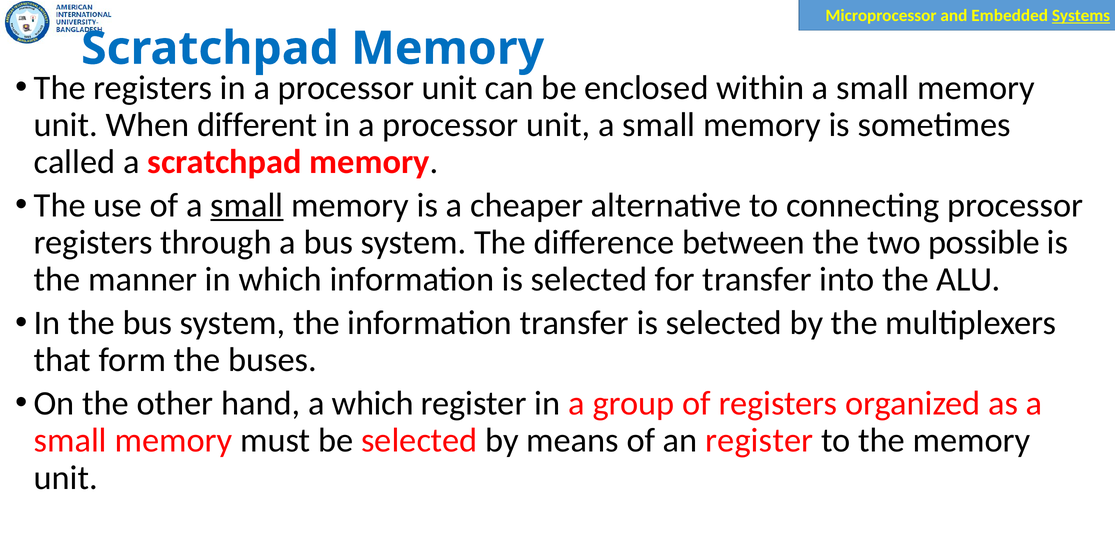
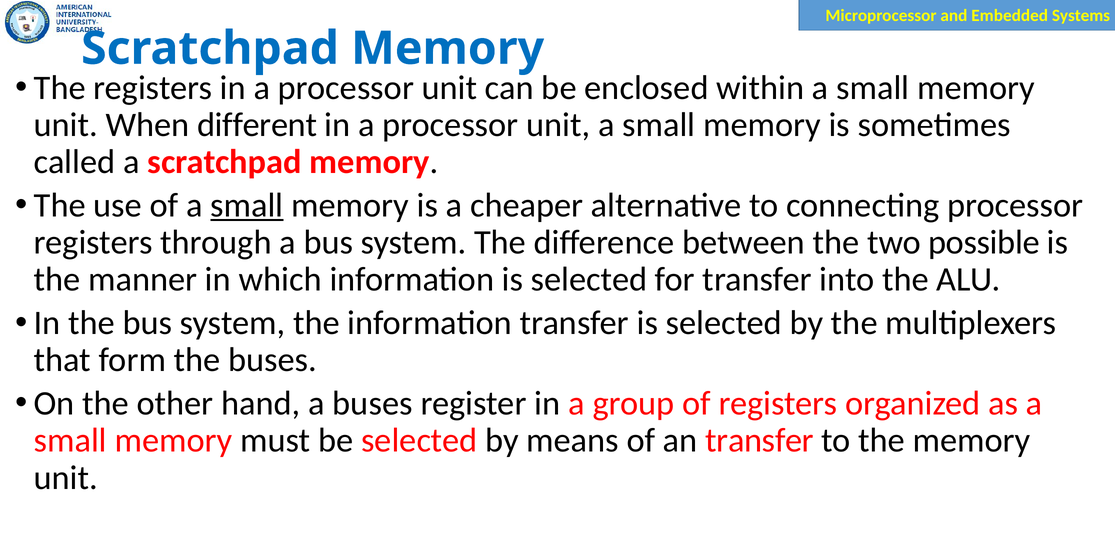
Systems underline: present -> none
a which: which -> buses
an register: register -> transfer
